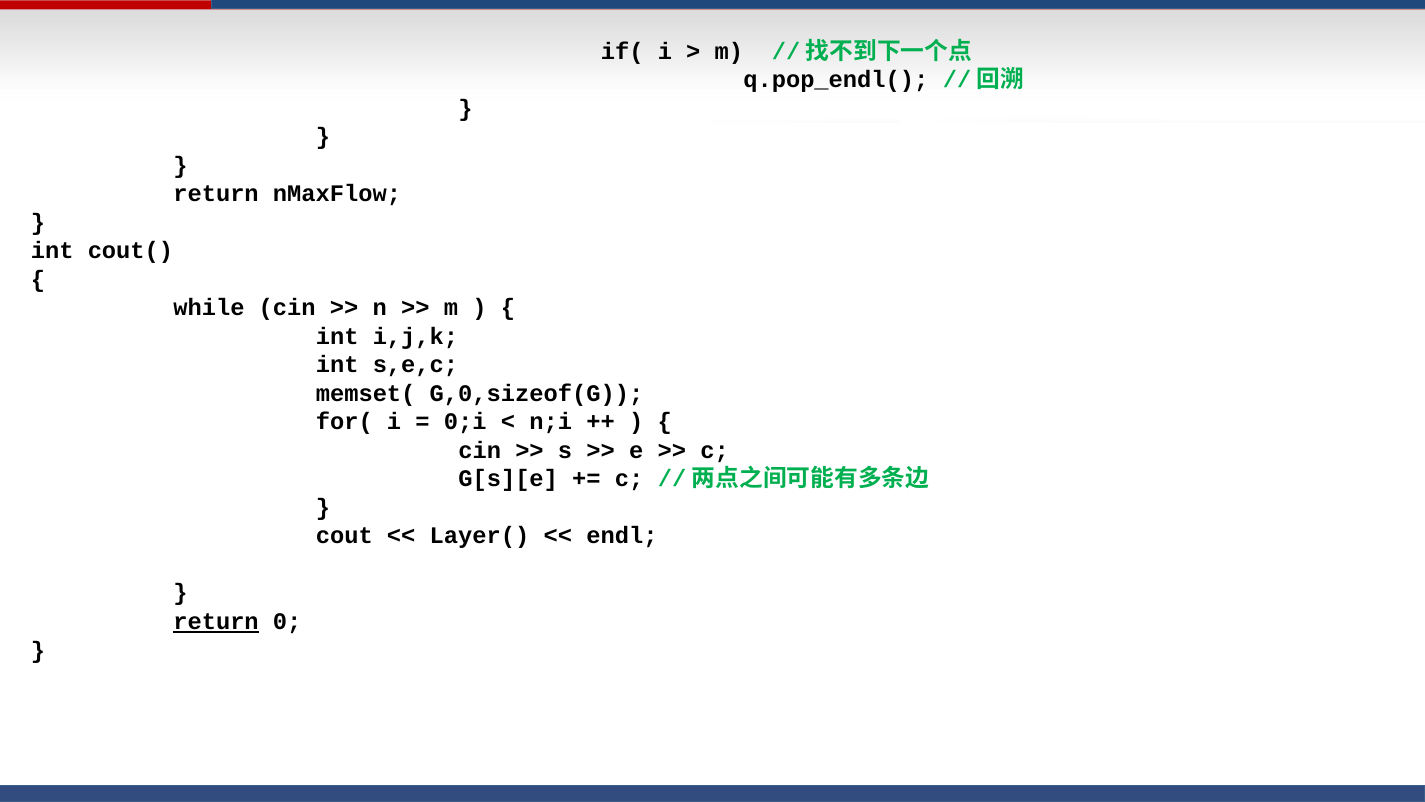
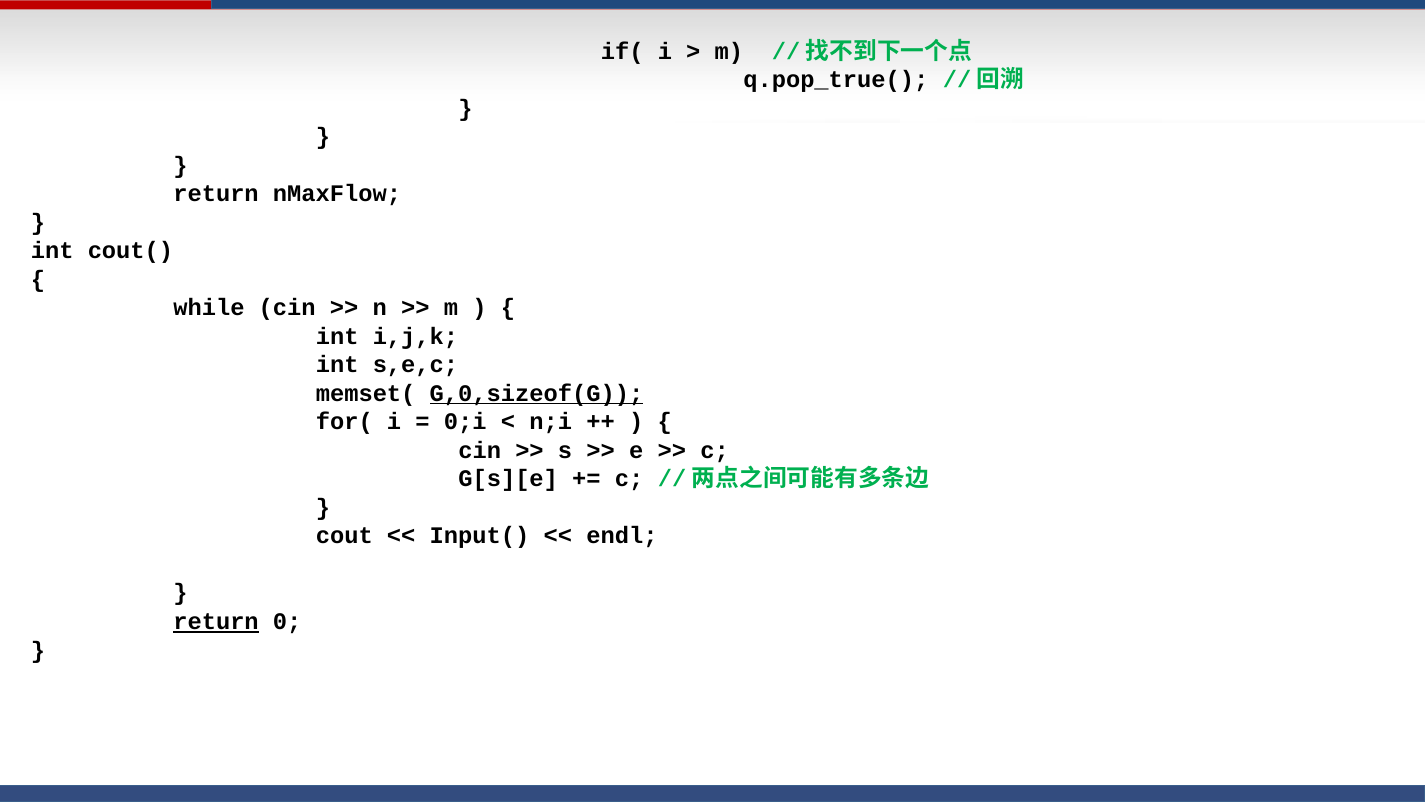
q.pop_endl(: q.pop_endl( -> q.pop_true(
G,0,sizeof(G underline: none -> present
Layer(: Layer( -> Input(
